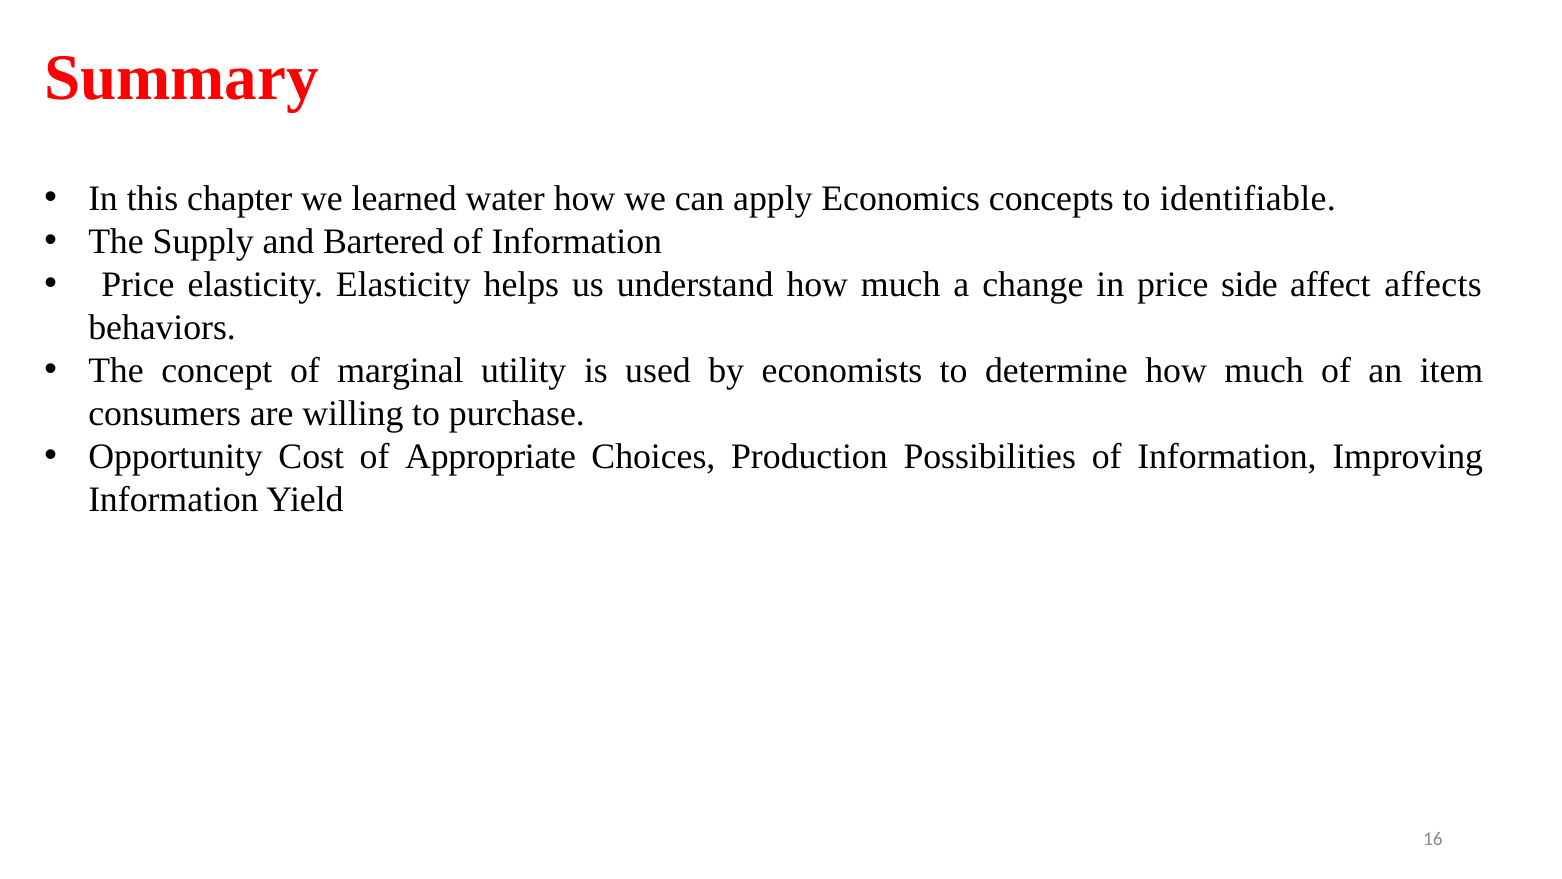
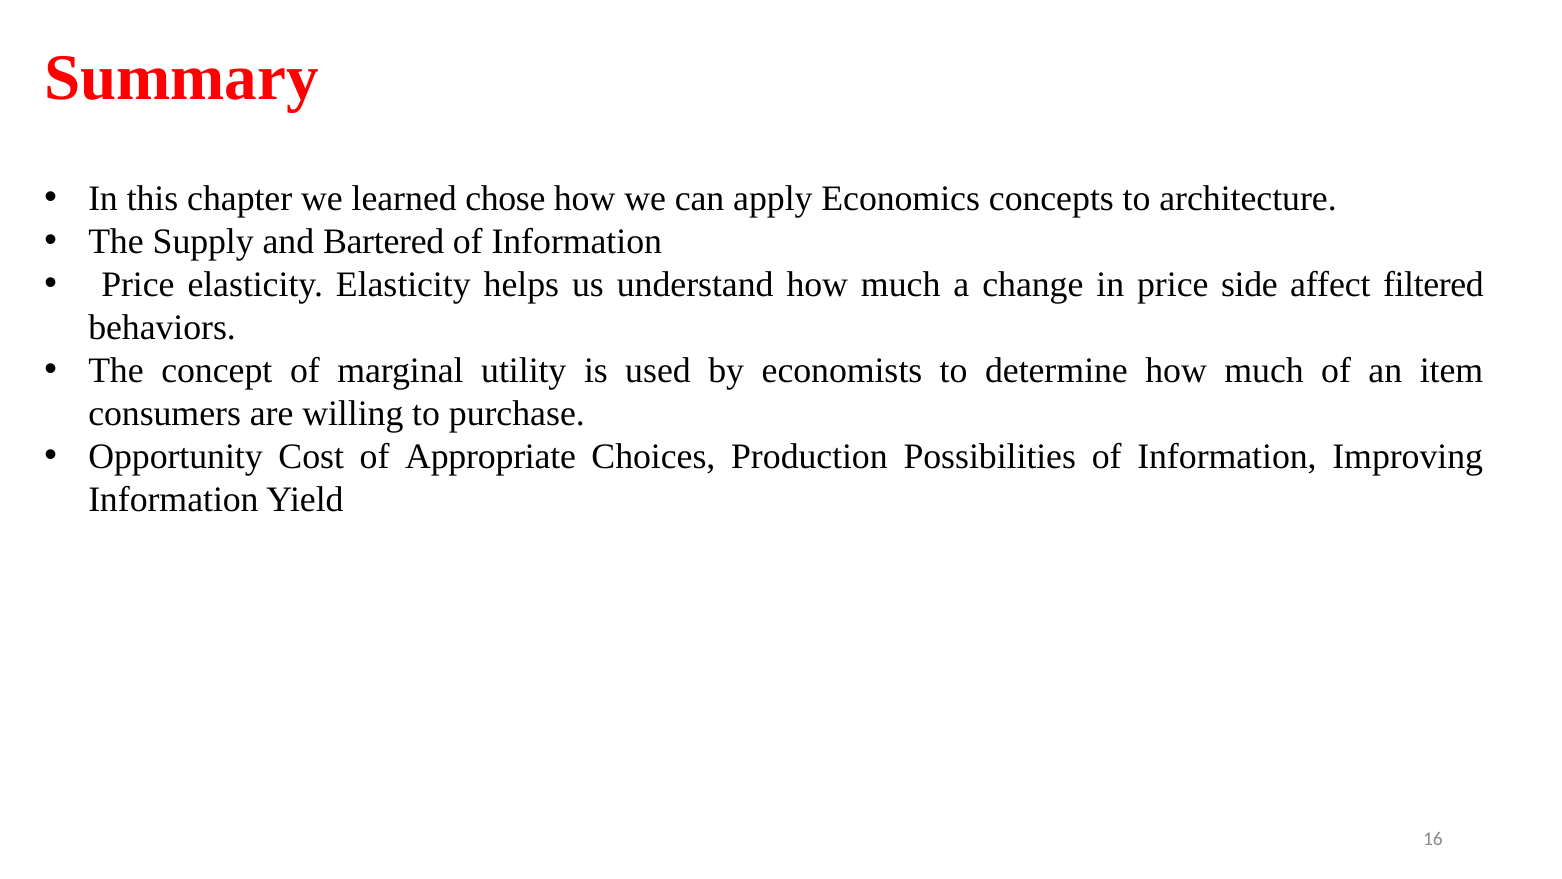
water: water -> chose
identifiable: identifiable -> architecture
affects: affects -> filtered
